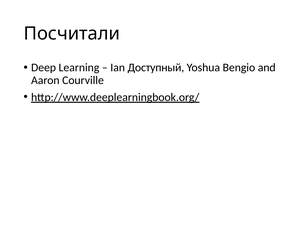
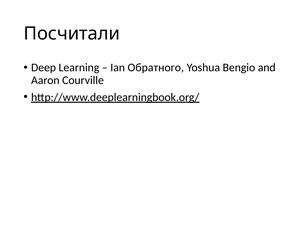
Доступный: Доступный -> Обратного
